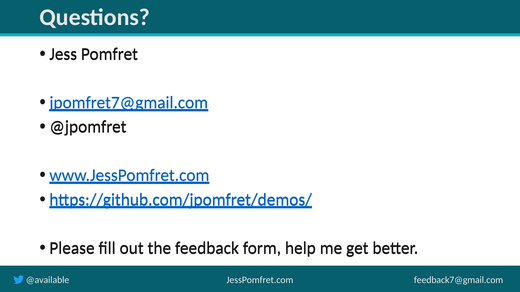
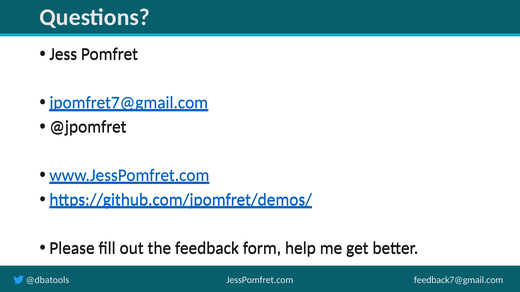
@available: @available -> @dbatools
